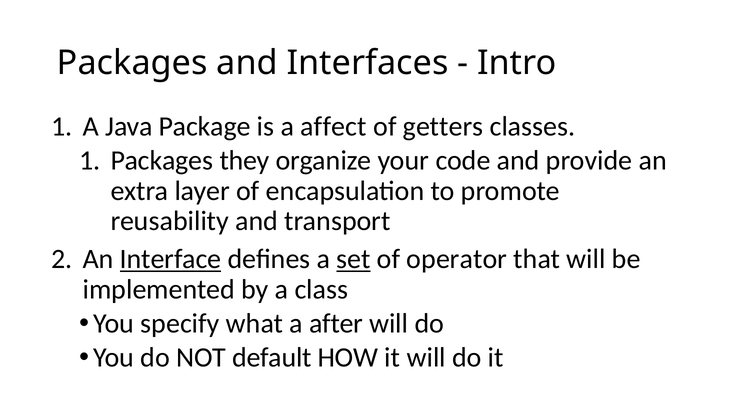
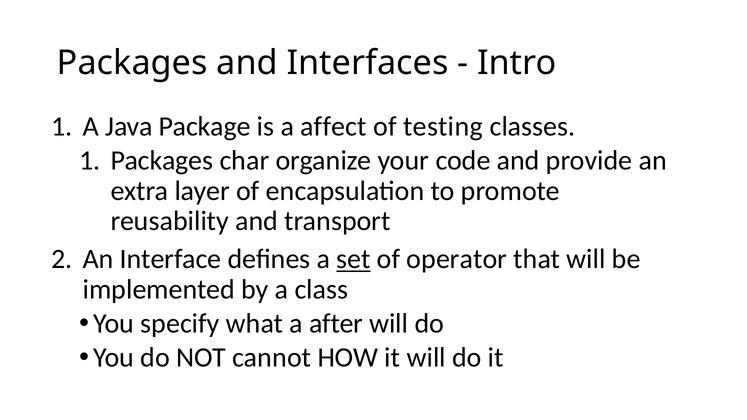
getters: getters -> testing
they: they -> char
Interface underline: present -> none
default: default -> cannot
